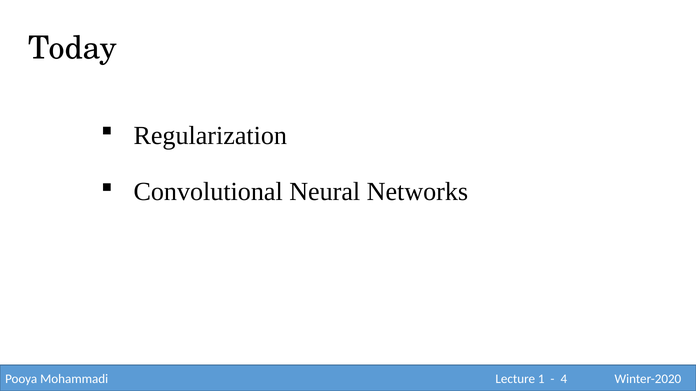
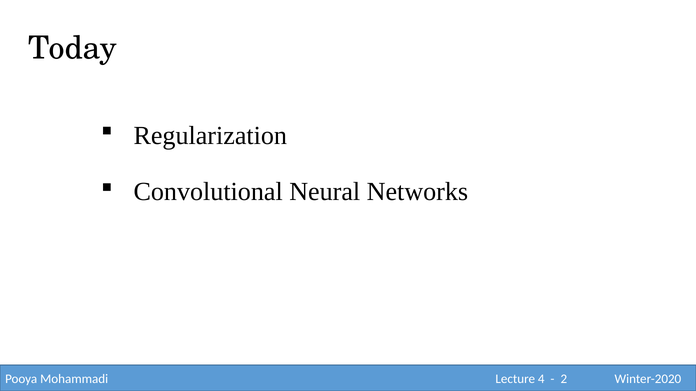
1: 1 -> 4
4: 4 -> 2
